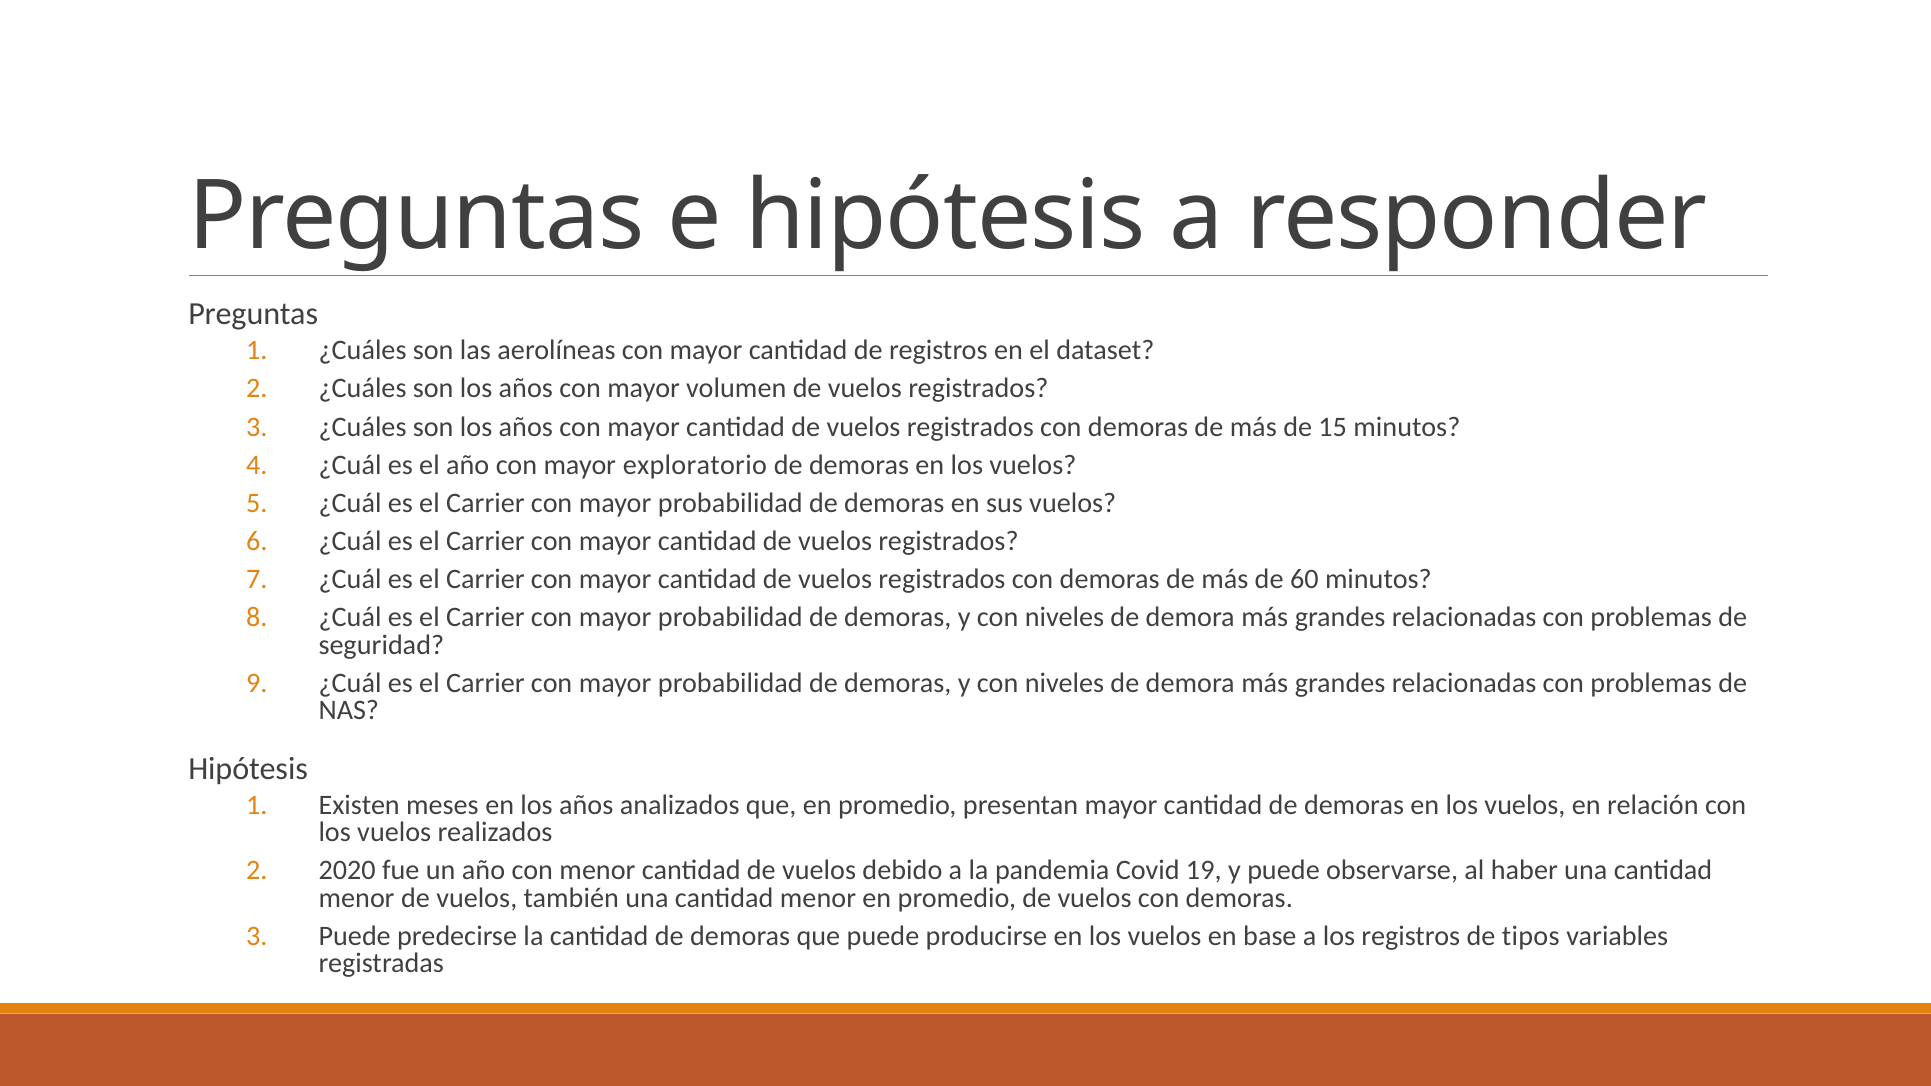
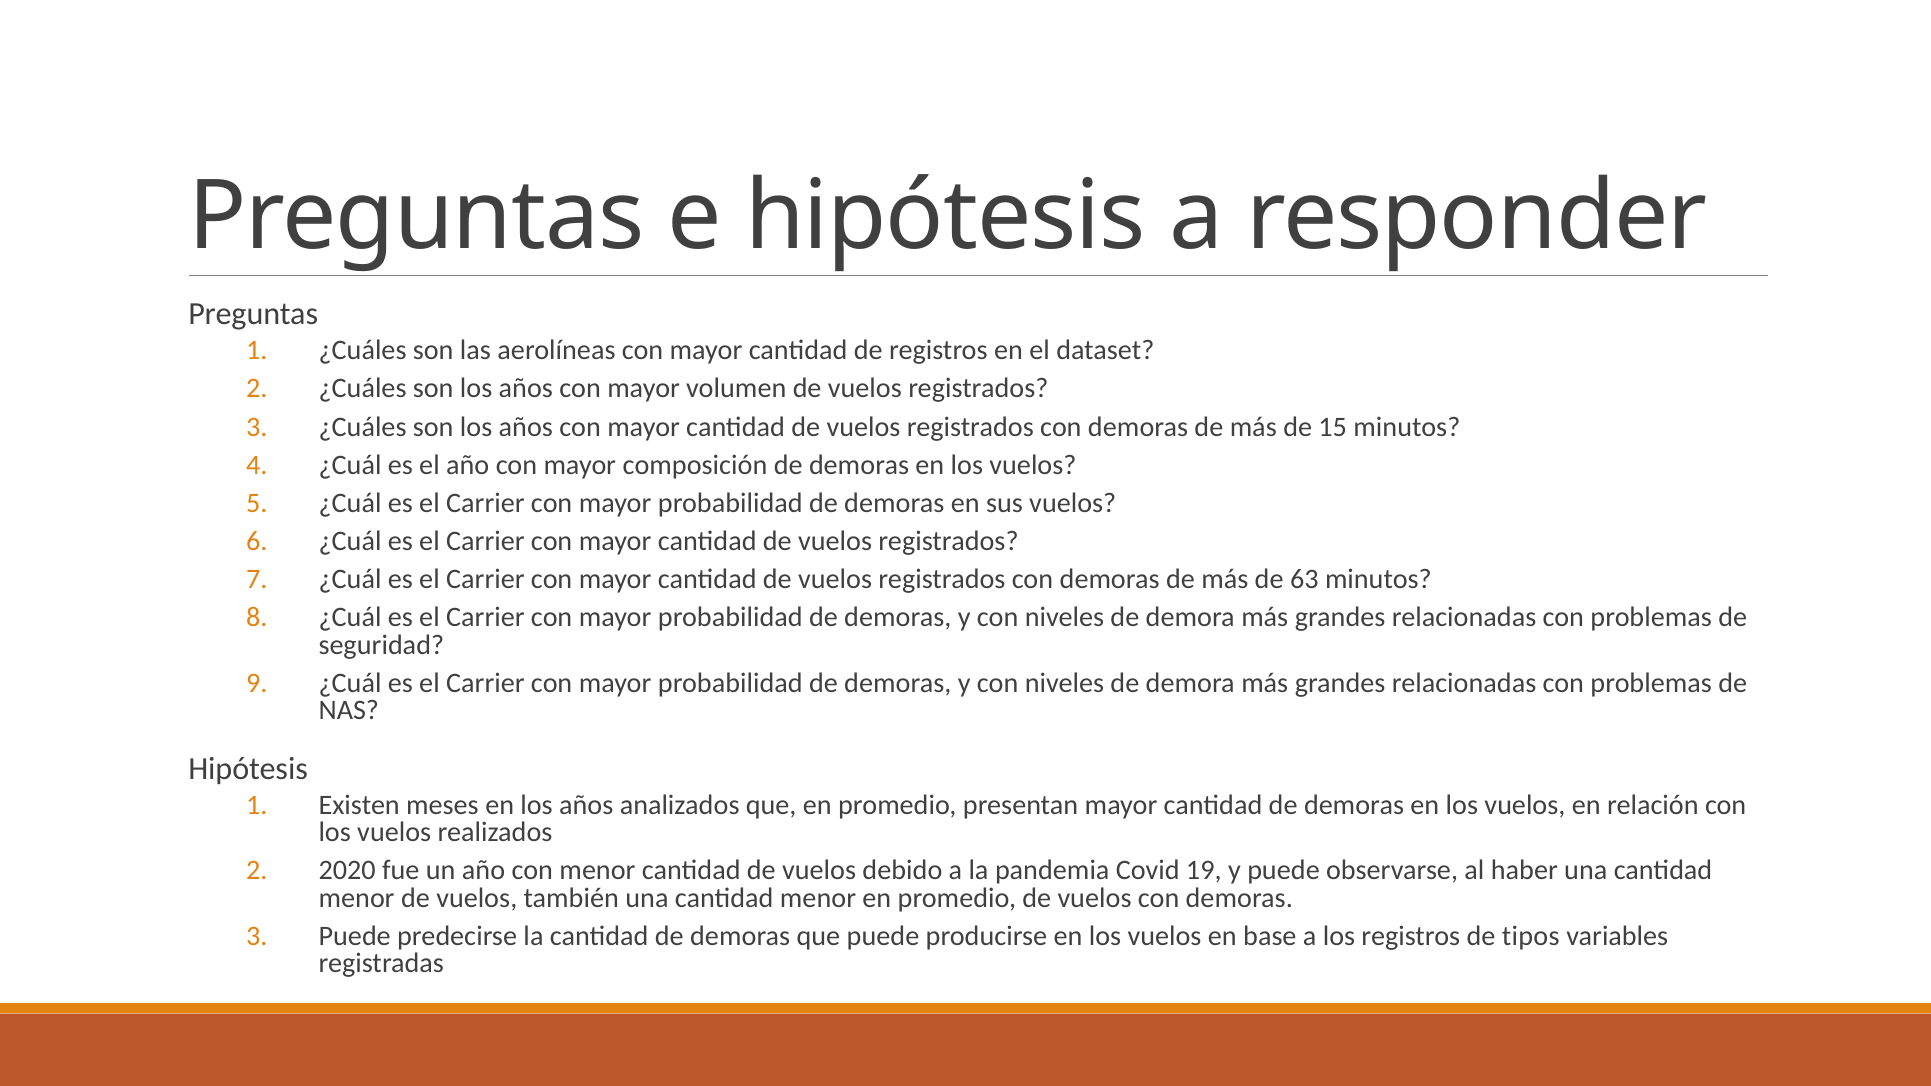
exploratorio: exploratorio -> composición
60: 60 -> 63
